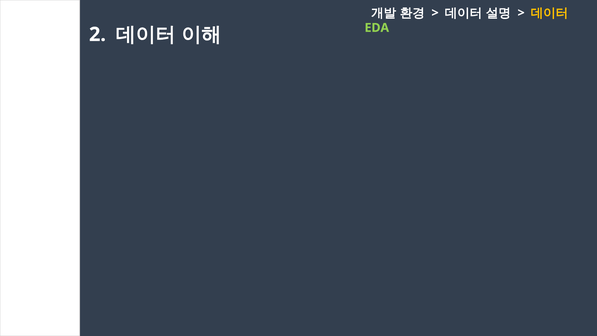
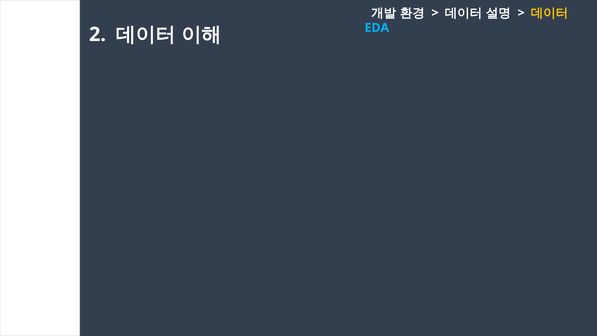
EDA colour: light green -> light blue
